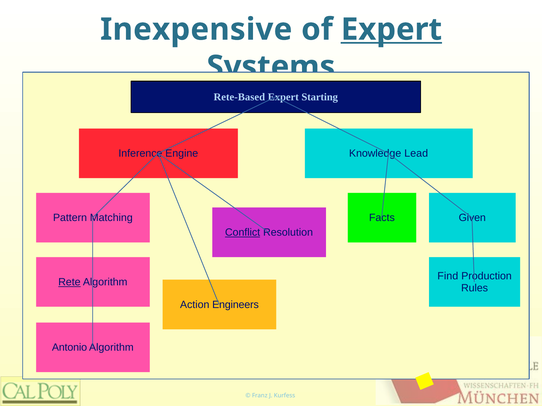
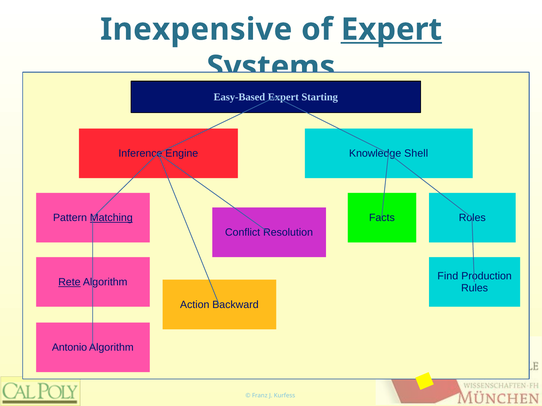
Rete-Based: Rete-Based -> Easy-Based
Lead: Lead -> Shell
Matching underline: none -> present
Given: Given -> Roles
Conflict underline: present -> none
Engineers: Engineers -> Backward
